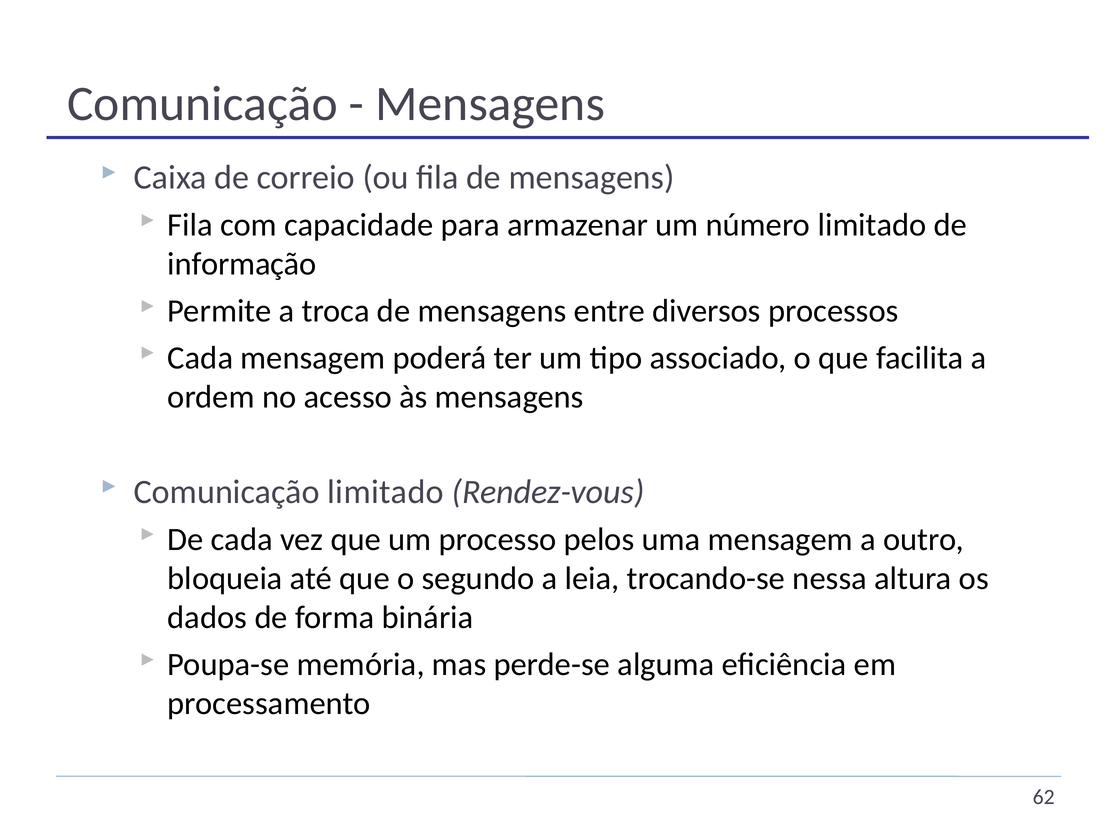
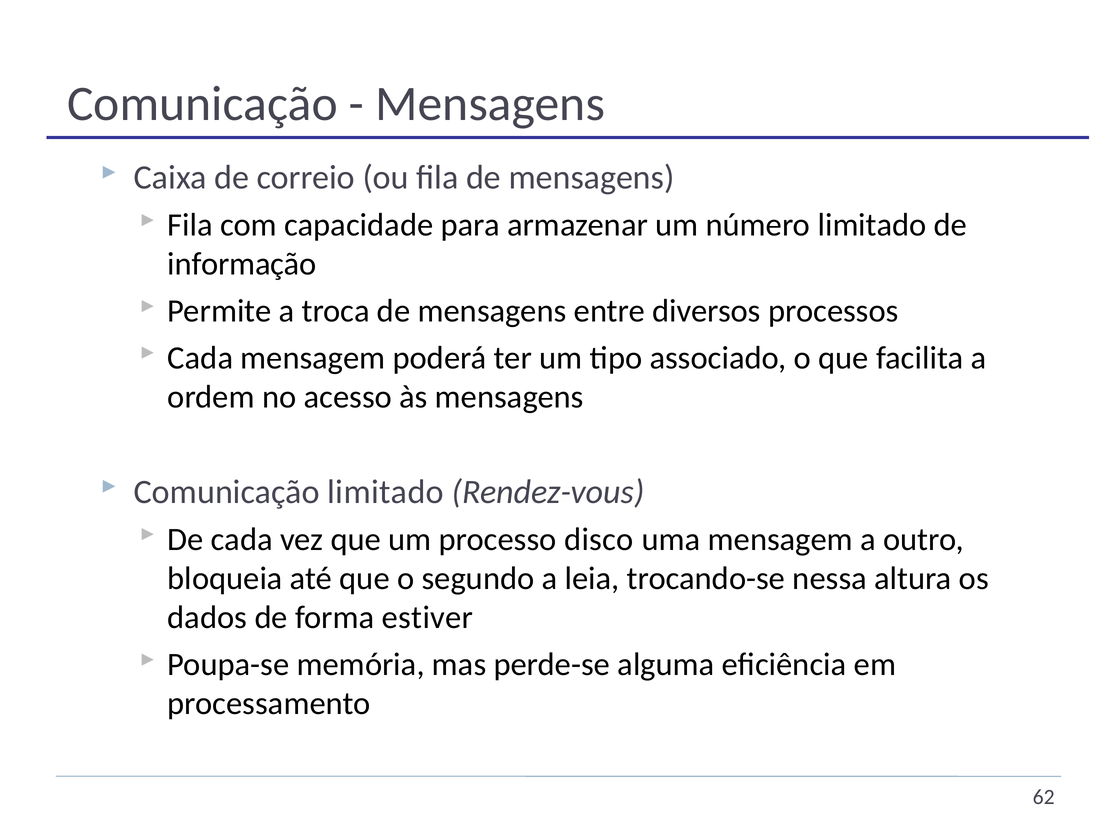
pelos: pelos -> disco
binária: binária -> estiver
